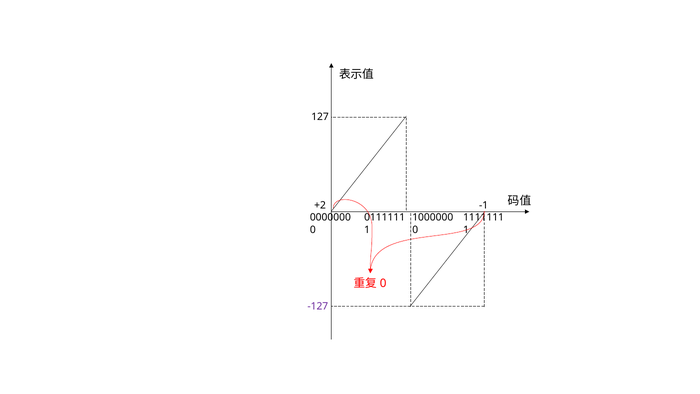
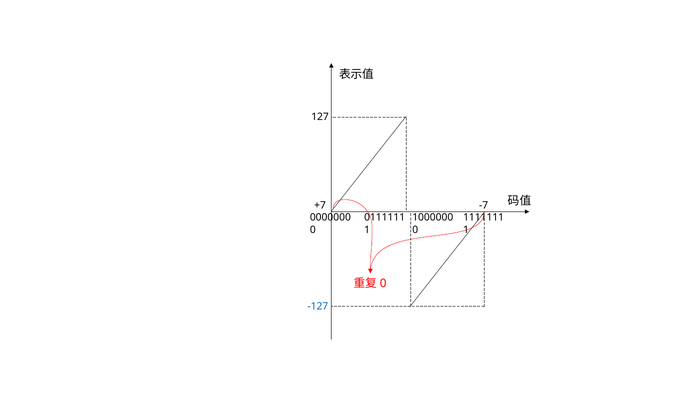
+2: +2 -> +7
-1: -1 -> -7
-127 colour: purple -> blue
